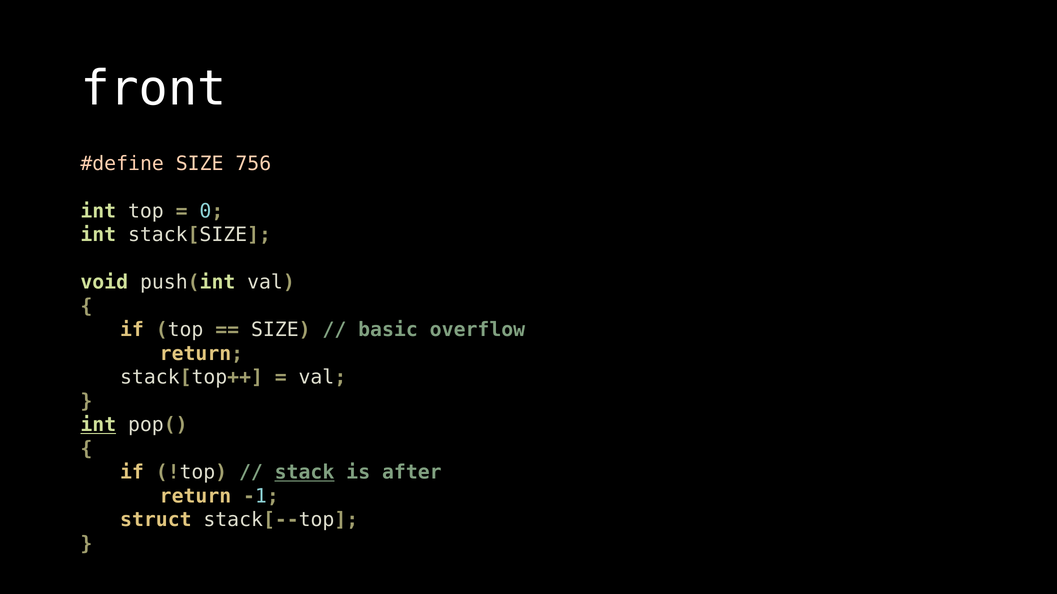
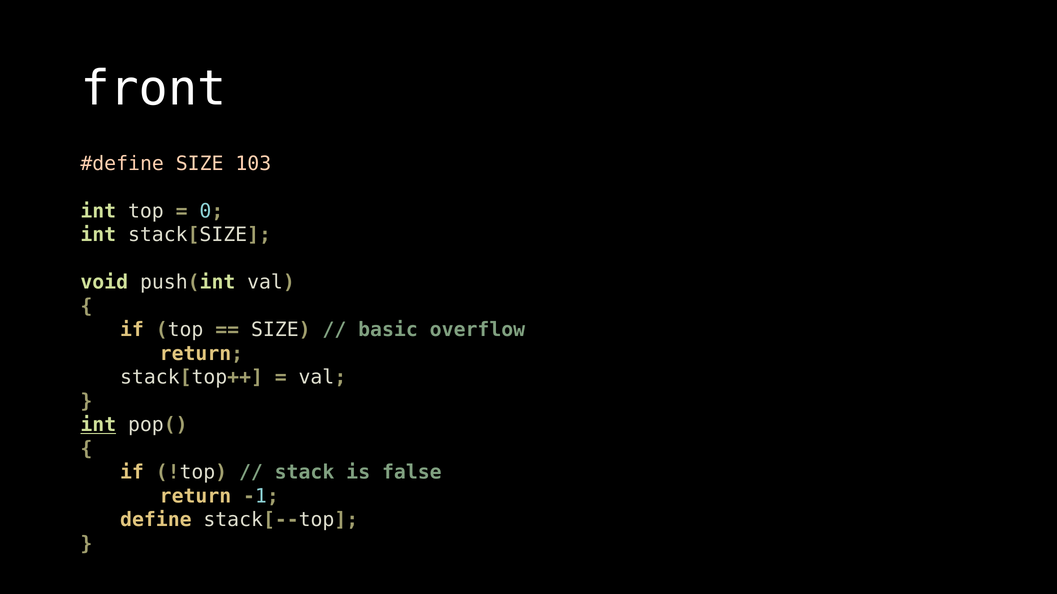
756: 756 -> 103
stack underline: present -> none
after: after -> false
struct: struct -> define
